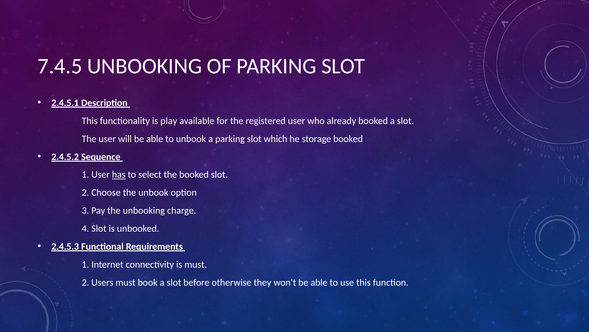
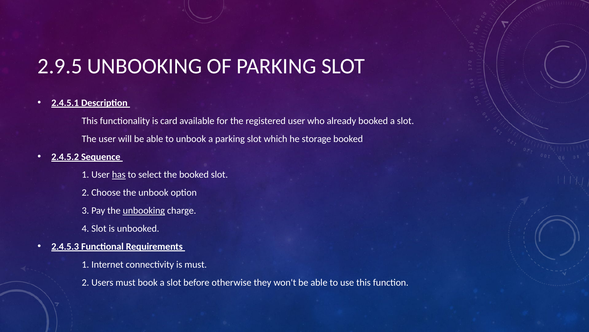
7.4.5: 7.4.5 -> 2.9.5
play: play -> card
unbooking at (144, 210) underline: none -> present
